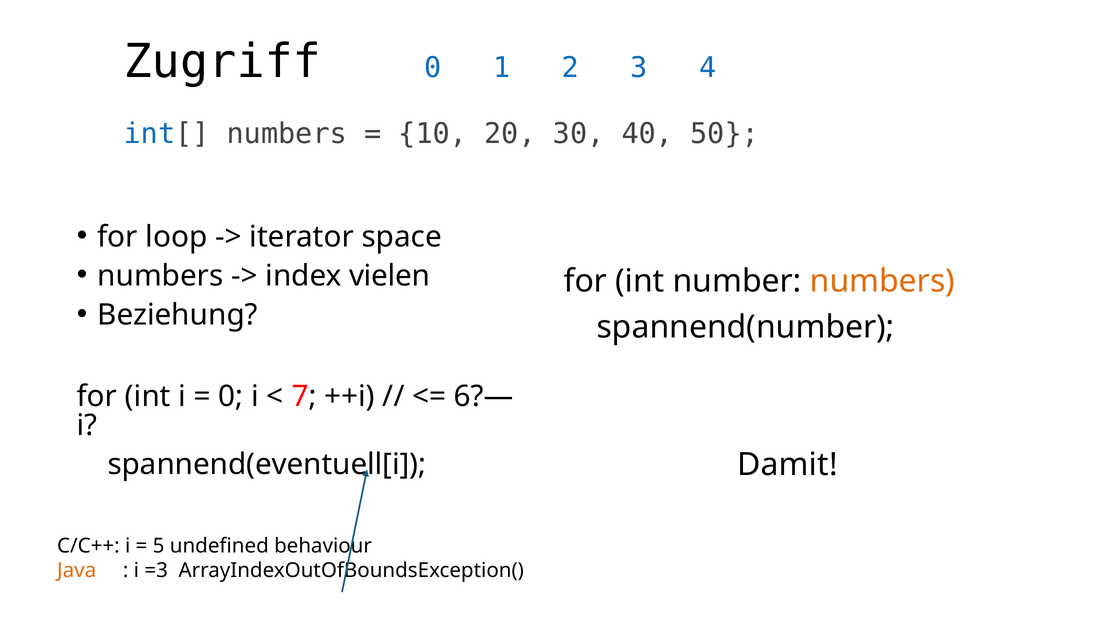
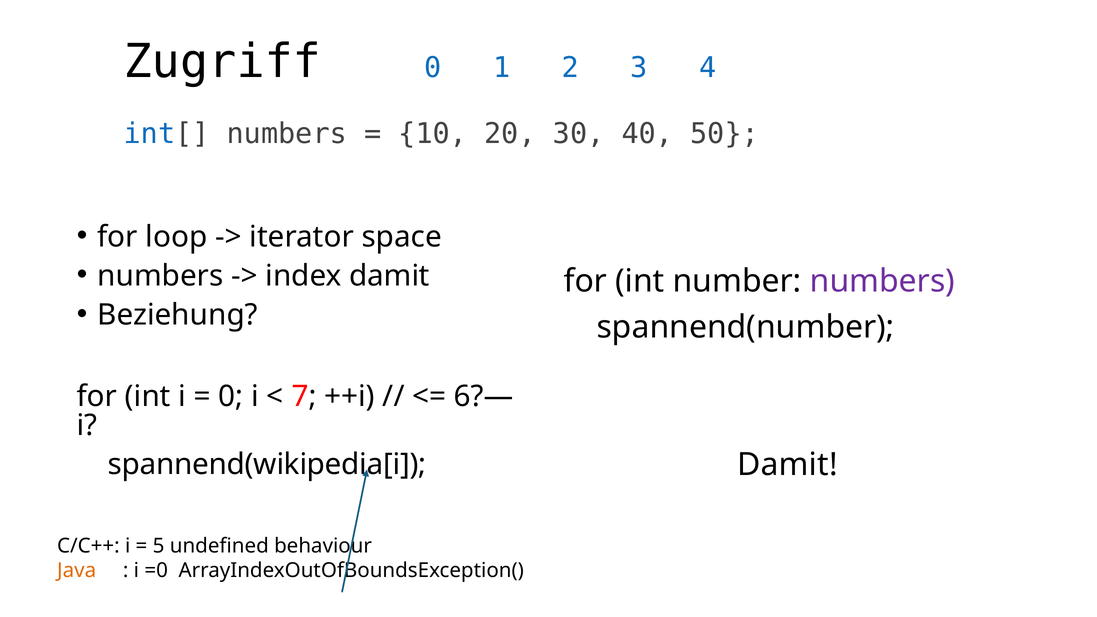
index vielen: vielen -> damit
numbers at (882, 281) colour: orange -> purple
spannend(eventuell[i: spannend(eventuell[i -> spannend(wikipedia[i
=3: =3 -> =0
